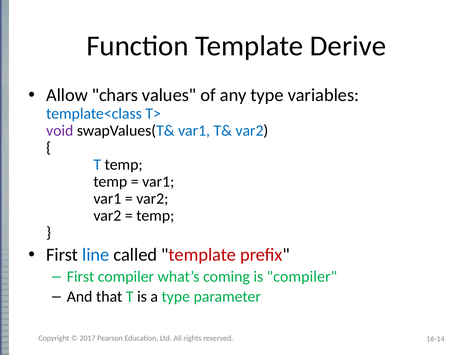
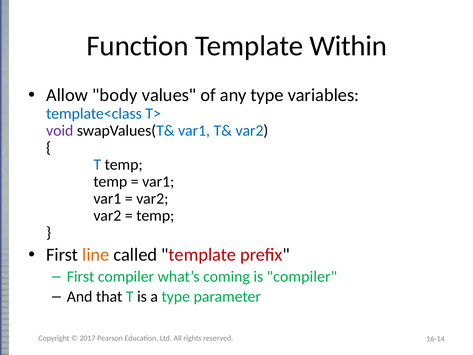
Derive: Derive -> Within
chars: chars -> body
line colour: blue -> orange
